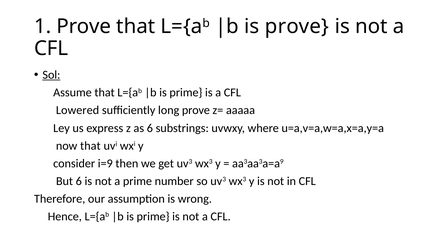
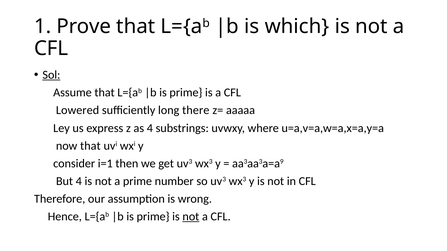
is prove: prove -> which
long prove: prove -> there
as 6: 6 -> 4
i=9: i=9 -> i=1
But 6: 6 -> 4
not at (191, 217) underline: none -> present
